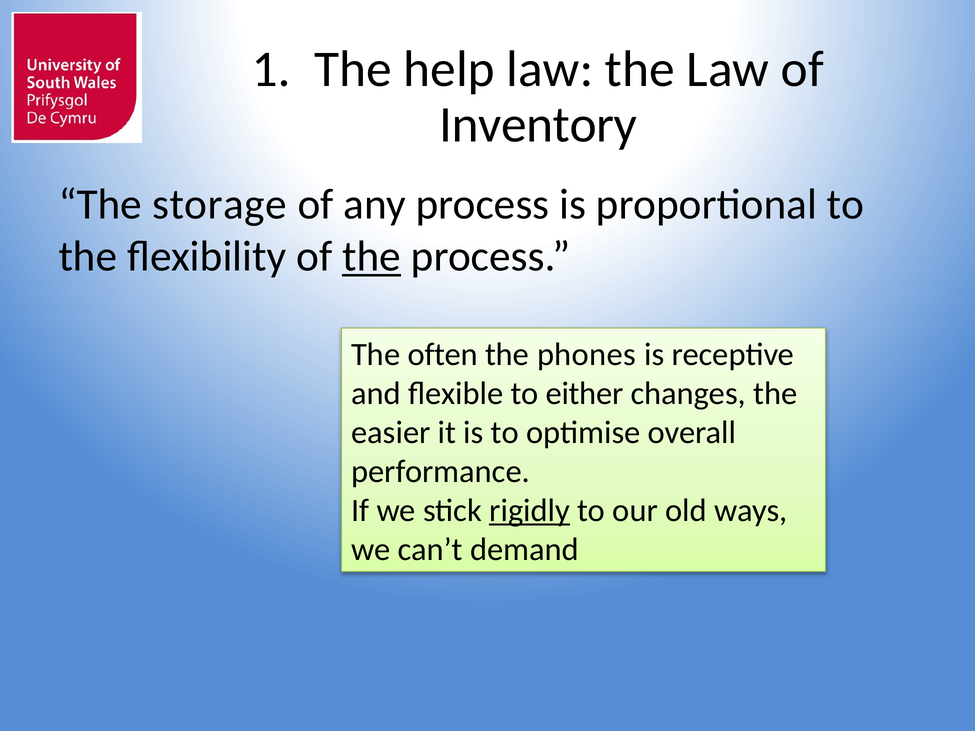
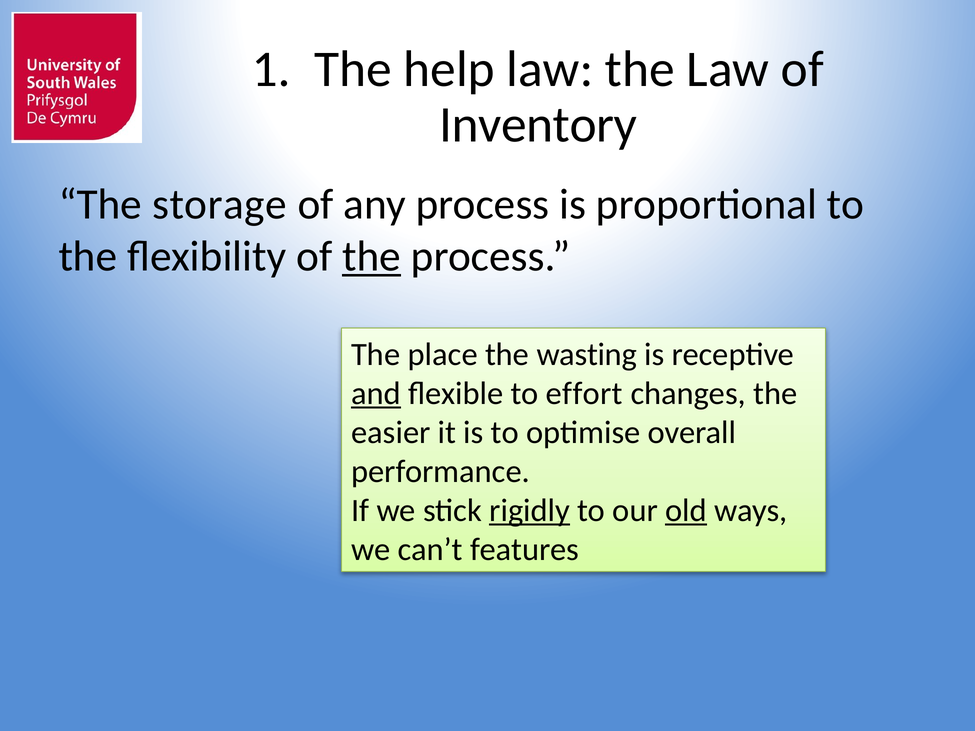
often: often -> place
phones: phones -> wasting
and underline: none -> present
either: either -> effort
old underline: none -> present
demand: demand -> features
